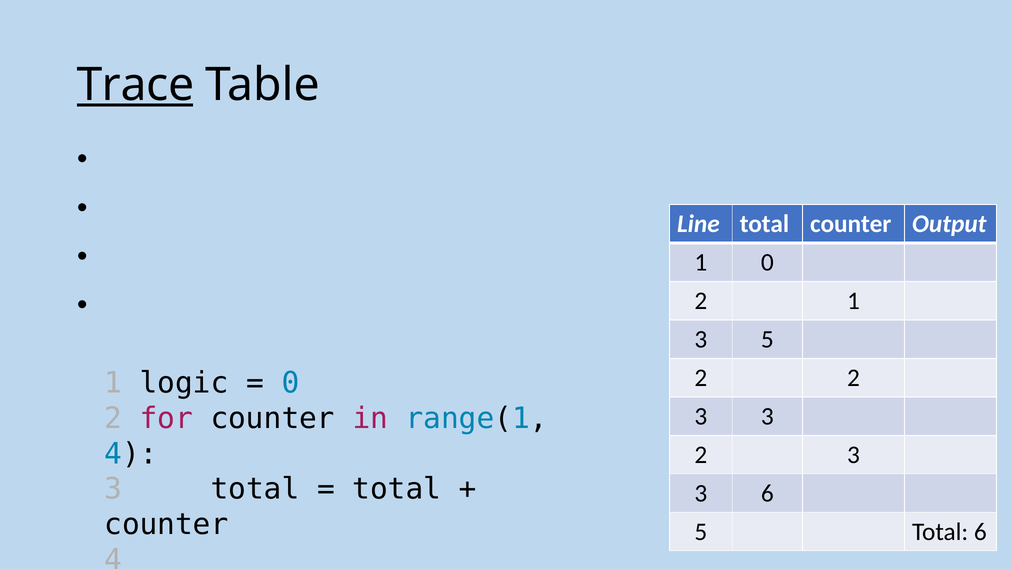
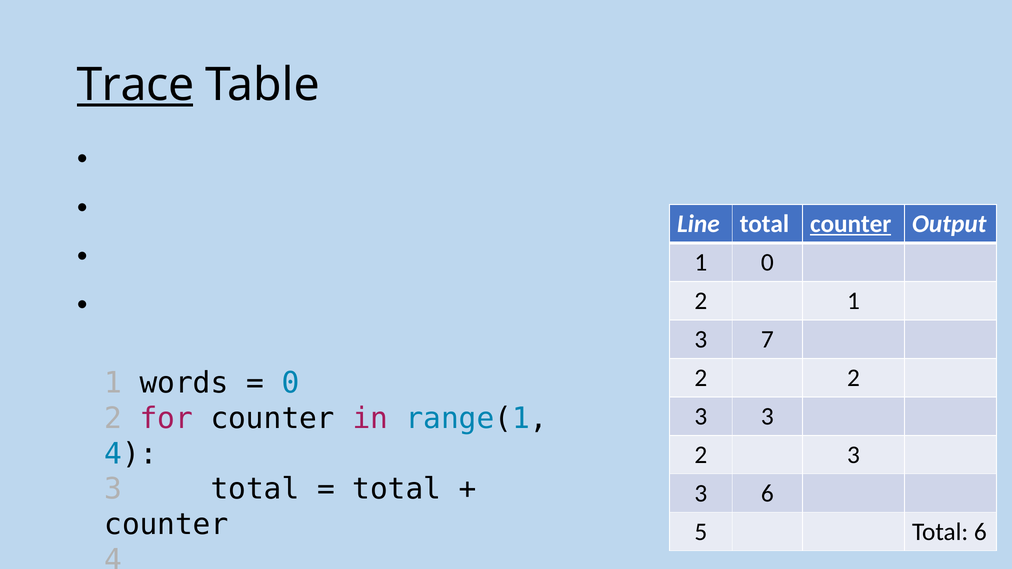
counter at (851, 224) underline: none -> present
3 5: 5 -> 7
logic: logic -> words
